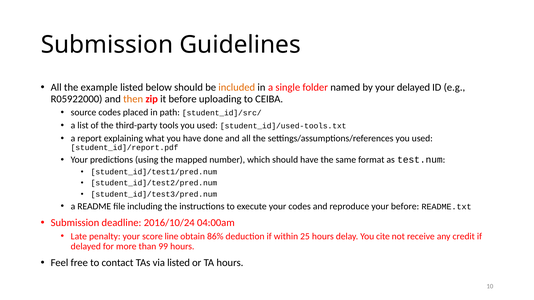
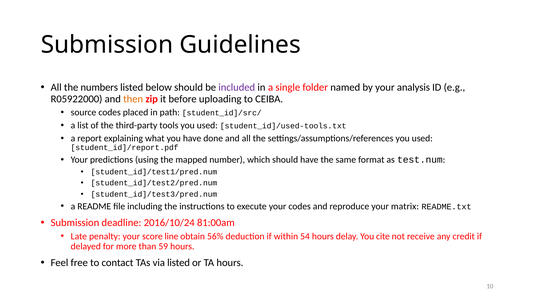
example: example -> numbers
included colour: orange -> purple
your delayed: delayed -> analysis
your before: before -> matrix
04:00am: 04:00am -> 81:00am
86%: 86% -> 56%
25: 25 -> 54
99: 99 -> 59
